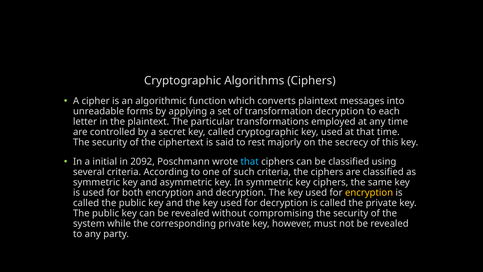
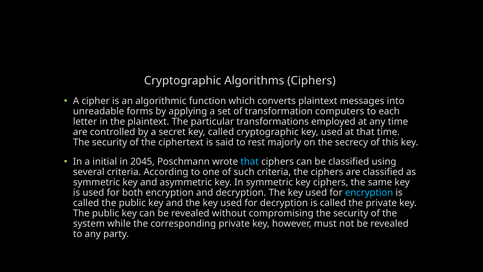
transformation decryption: decryption -> computers
2092: 2092 -> 2045
encryption at (369, 193) colour: yellow -> light blue
